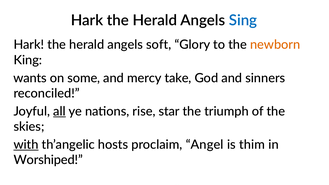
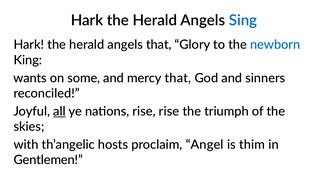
angels soft: soft -> that
newborn at (275, 45) colour: orange -> blue
mercy take: take -> that
rise star: star -> rise
with underline: present -> none
Worshiped: Worshiped -> Gentlemen
